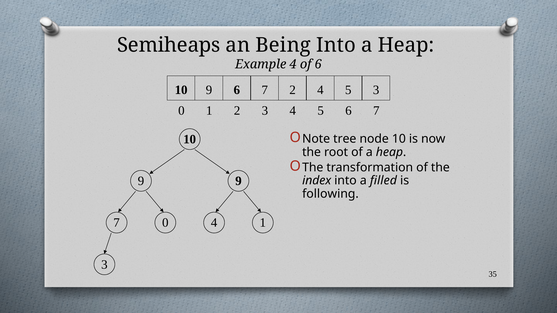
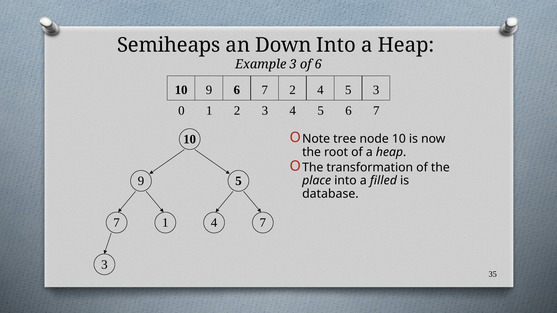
Being: Being -> Down
Example 4: 4 -> 3
9 9: 9 -> 5
index: index -> place
following: following -> database
7 0: 0 -> 1
4 1: 1 -> 7
